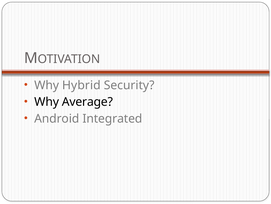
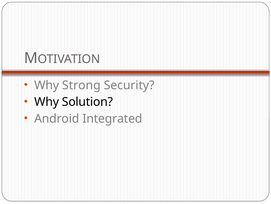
Hybrid: Hybrid -> Strong
Average: Average -> Solution
